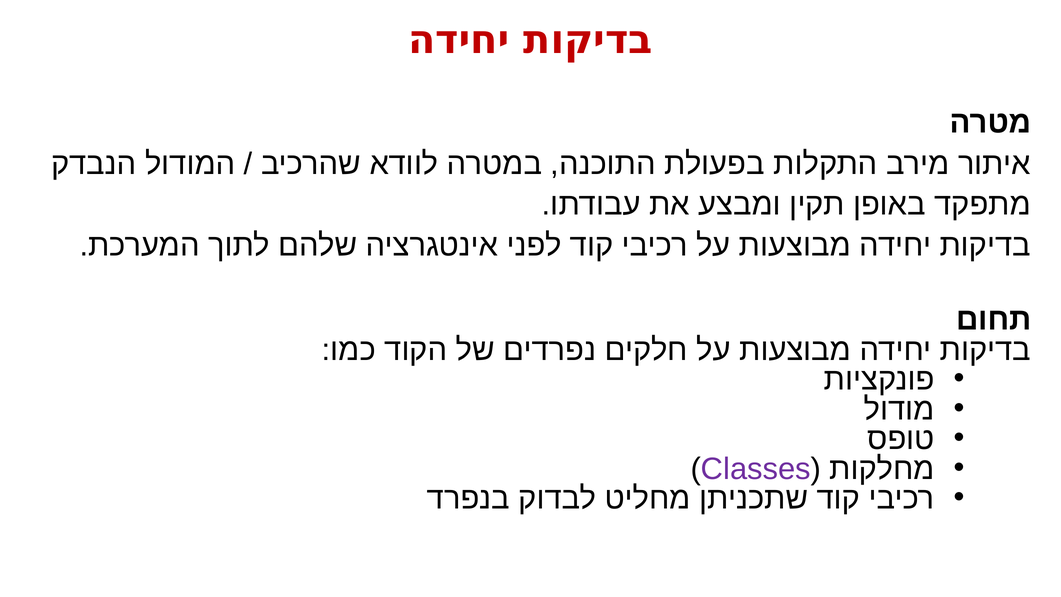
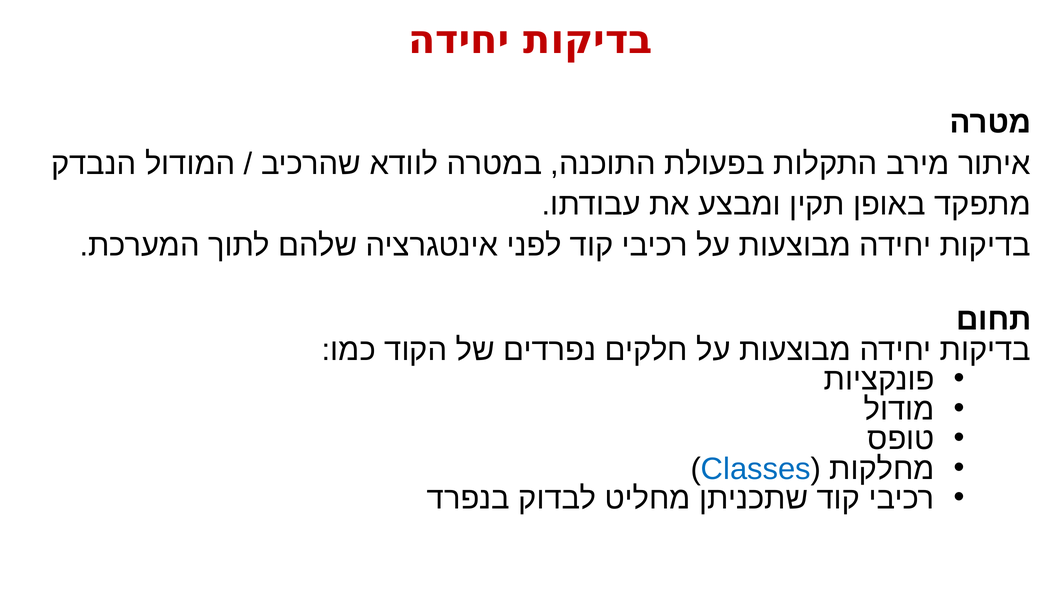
Classes colour: purple -> blue
